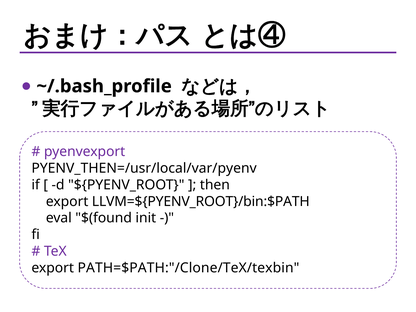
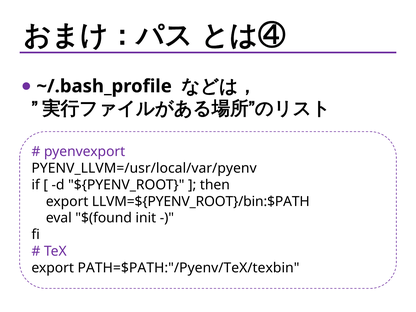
PYENV_THEN=/usr/local/var/pyenv: PYENV_THEN=/usr/local/var/pyenv -> PYENV_LLVM=/usr/local/var/pyenv
PATH=$PATH:"/Clone/TeX/texbin: PATH=$PATH:"/Clone/TeX/texbin -> PATH=$PATH:"/Pyenv/TeX/texbin
